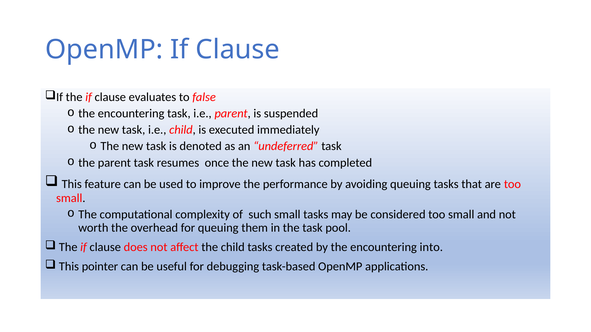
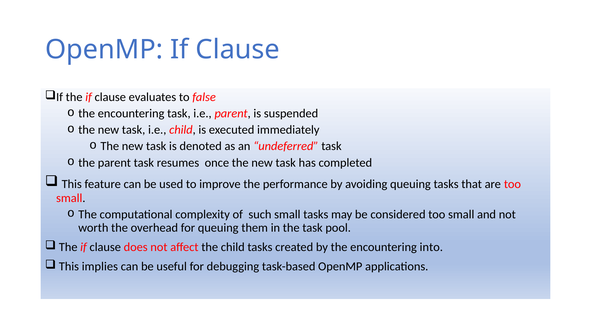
pointer: pointer -> implies
